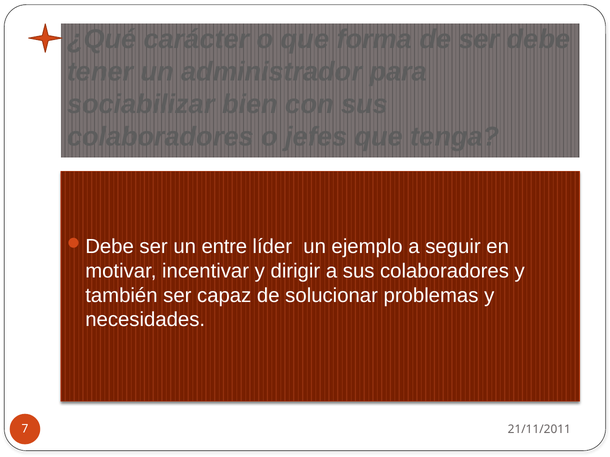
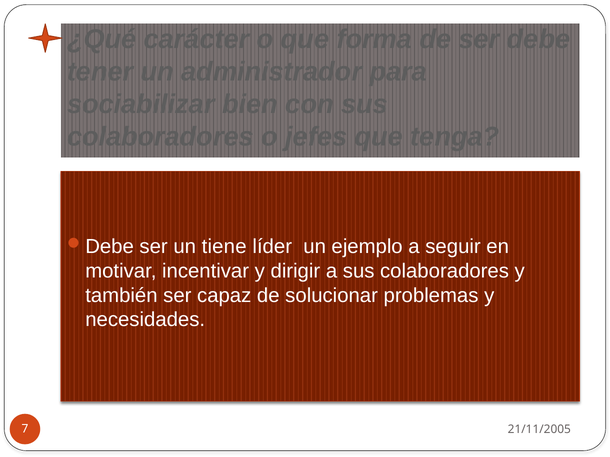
entre: entre -> tiene
21/11/2011: 21/11/2011 -> 21/11/2005
